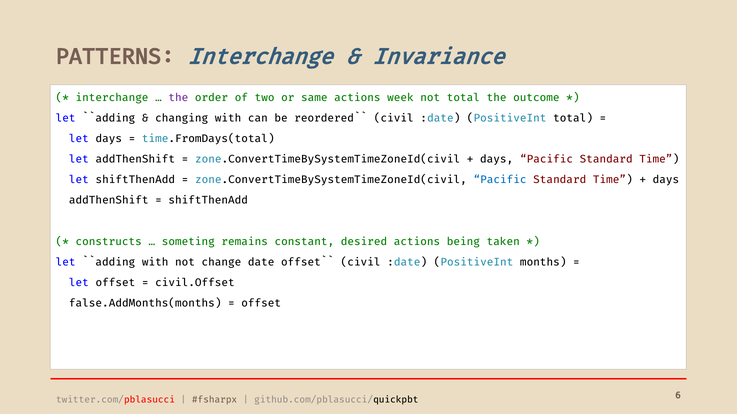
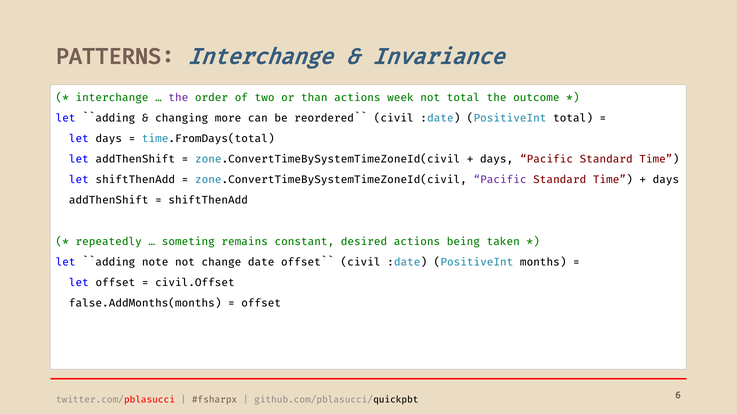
same: same -> than
changing with: with -> more
Pacific at (500, 180) colour: blue -> purple
constructs: constructs -> repeatedly
with at (155, 262): with -> note
